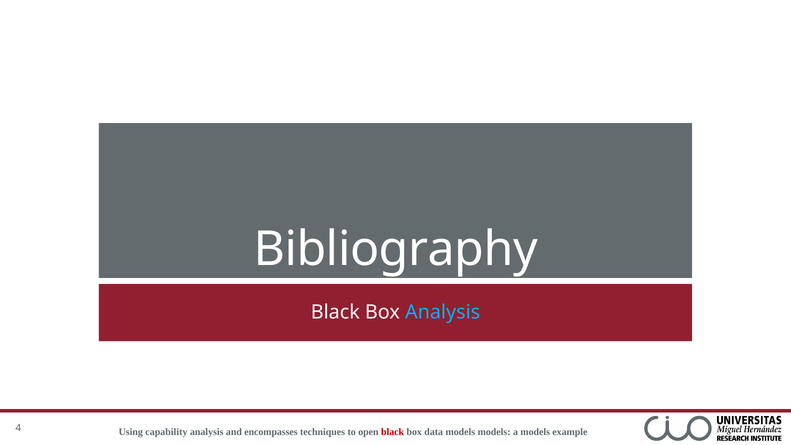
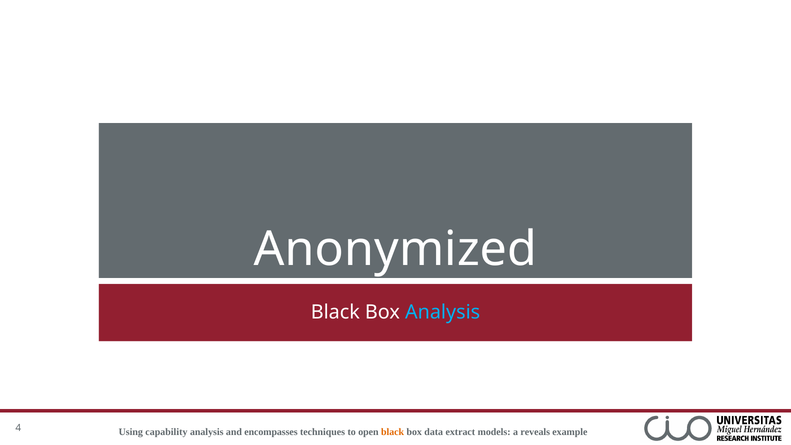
Bibliography: Bibliography -> Anonymized
black at (393, 432) colour: red -> orange
data models: models -> extract
a models: models -> reveals
